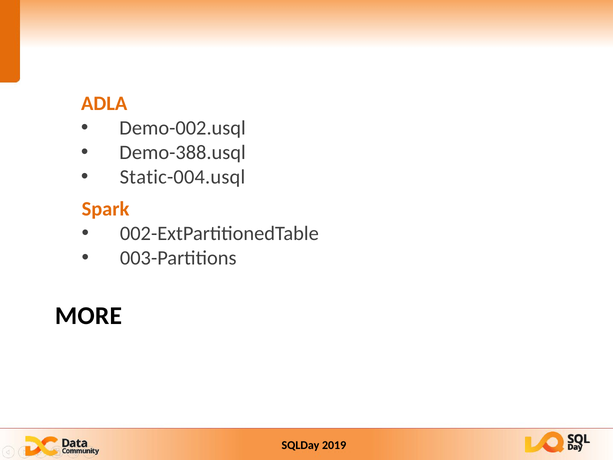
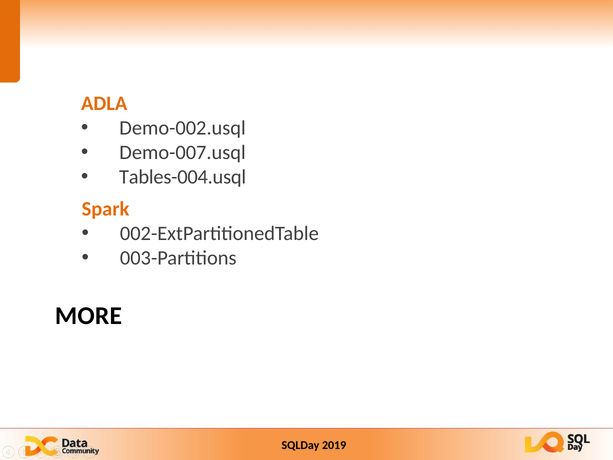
Demo-388.usql: Demo-388.usql -> Demo-007.usql
Static-004.usql: Static-004.usql -> Tables-004.usql
